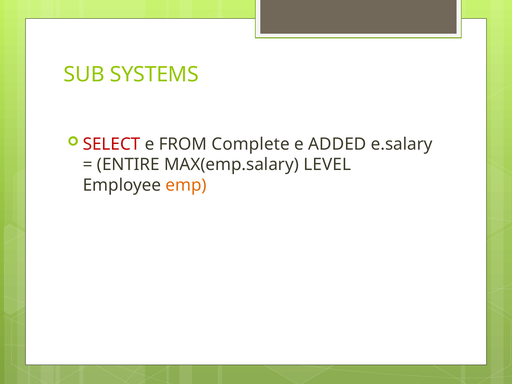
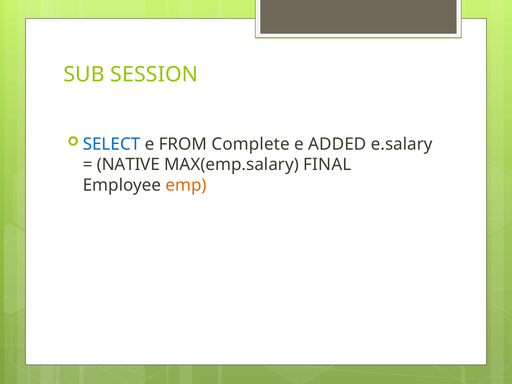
SYSTEMS: SYSTEMS -> SESSION
SELECT colour: red -> blue
ENTIRE: ENTIRE -> NATIVE
LEVEL: LEVEL -> FINAL
